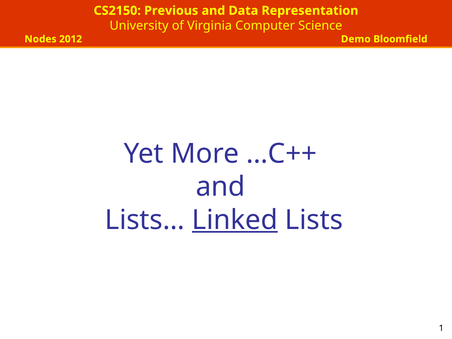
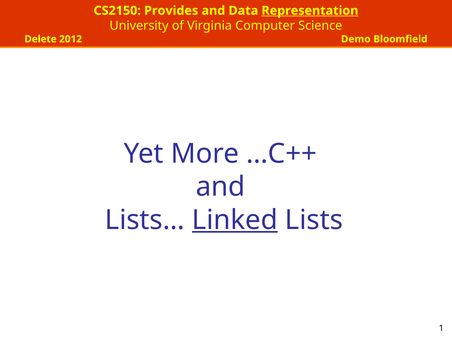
Previous: Previous -> Provides
Representation underline: none -> present
Nodes: Nodes -> Delete
